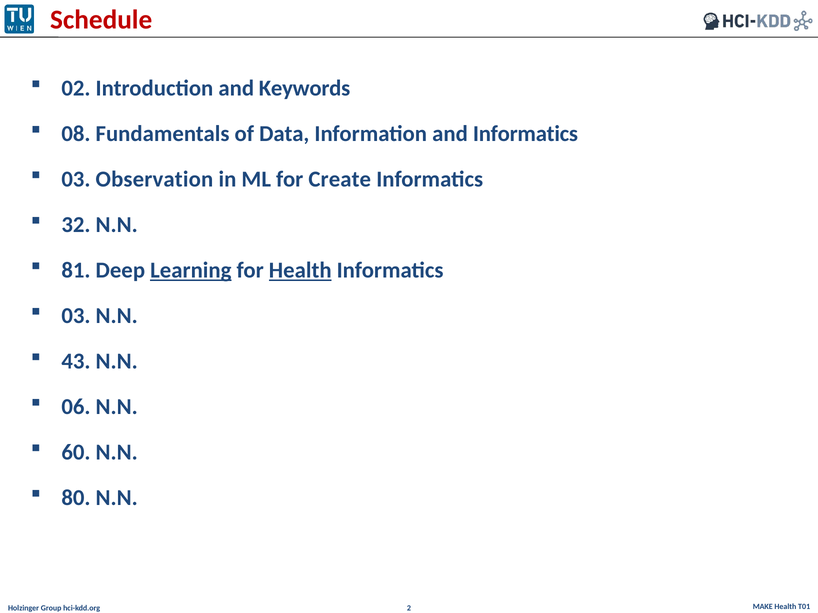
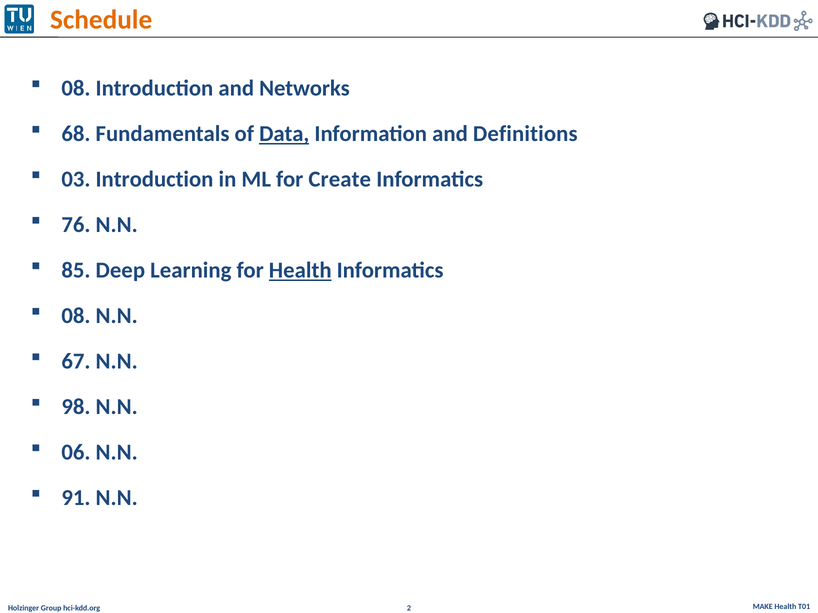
Schedule colour: red -> orange
02 at (76, 89): 02 -> 08
Keywords: Keywords -> Networks
08: 08 -> 68
Data underline: none -> present
and Informatics: Informatics -> Definitions
03 Observation: Observation -> Introduction
32: 32 -> 76
81: 81 -> 85
Learning underline: present -> none
03 at (76, 316): 03 -> 08
43: 43 -> 67
06: 06 -> 98
60: 60 -> 06
80: 80 -> 91
